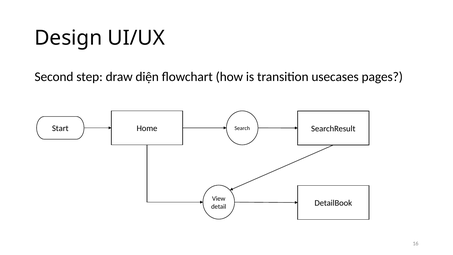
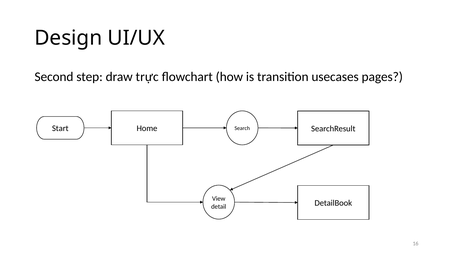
diện: diện -> trực
